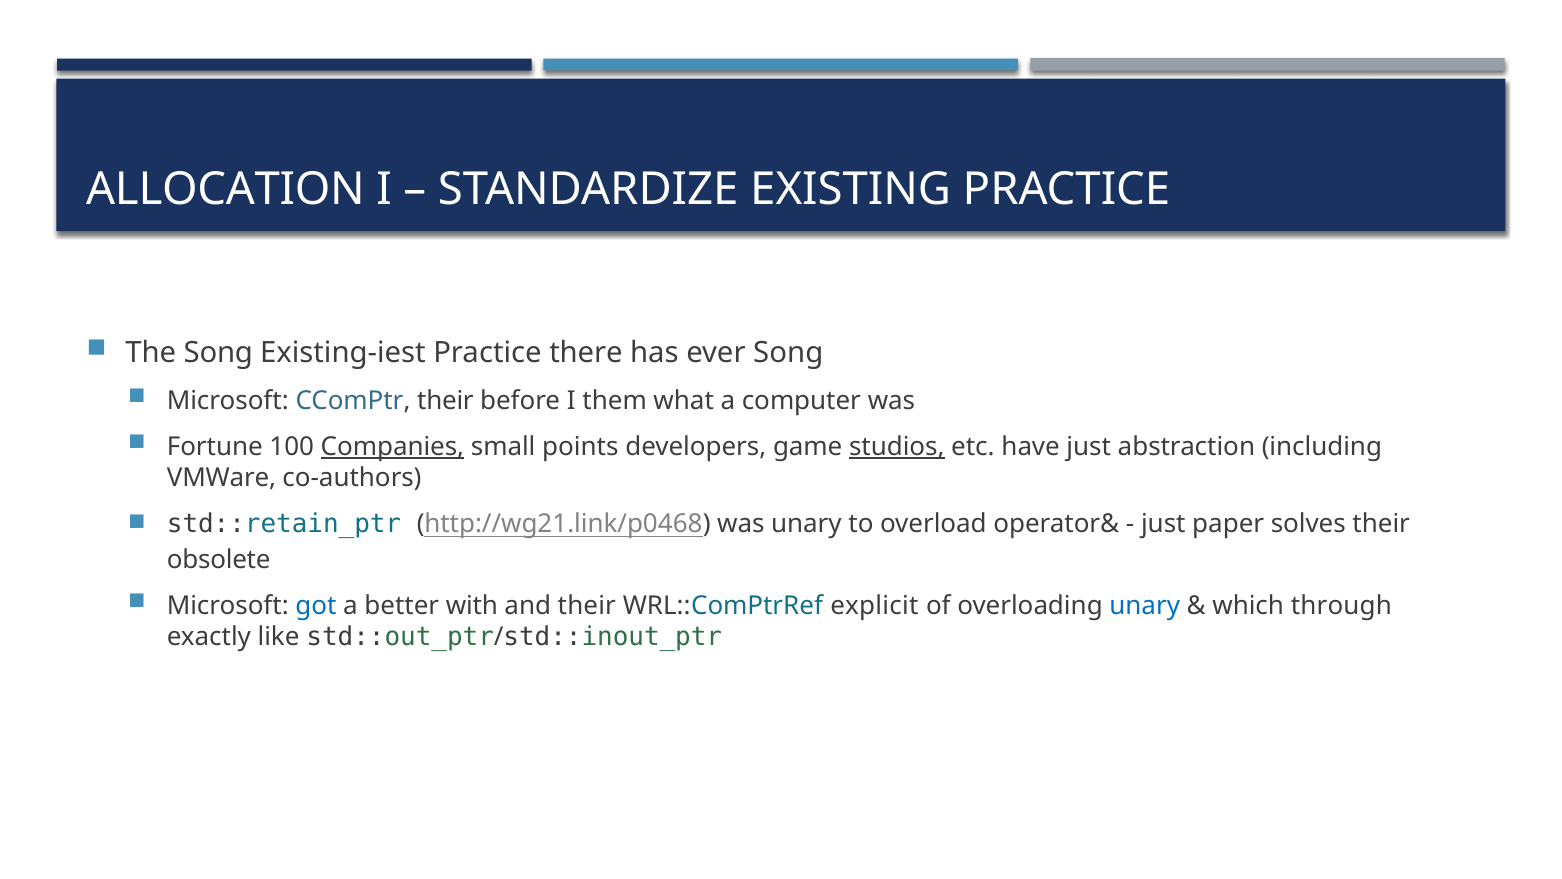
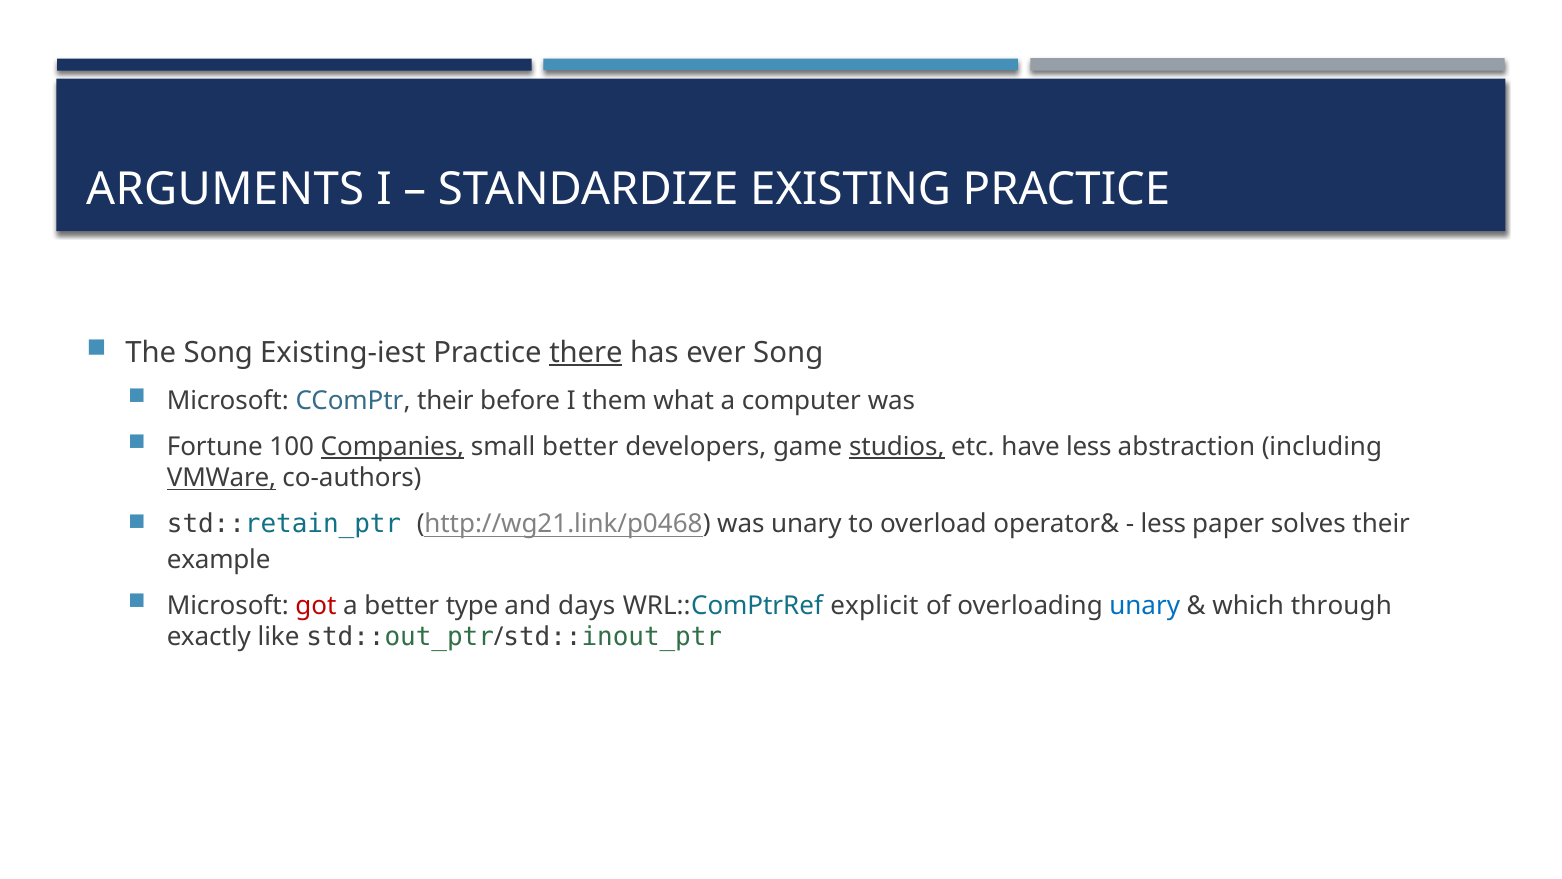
ALLOCATION: ALLOCATION -> ARGUMENTS
there underline: none -> present
small points: points -> better
have just: just -> less
VMWare underline: none -> present
just at (1163, 524): just -> less
obsolete: obsolete -> example
got colour: blue -> red
with: with -> type
and their: their -> days
